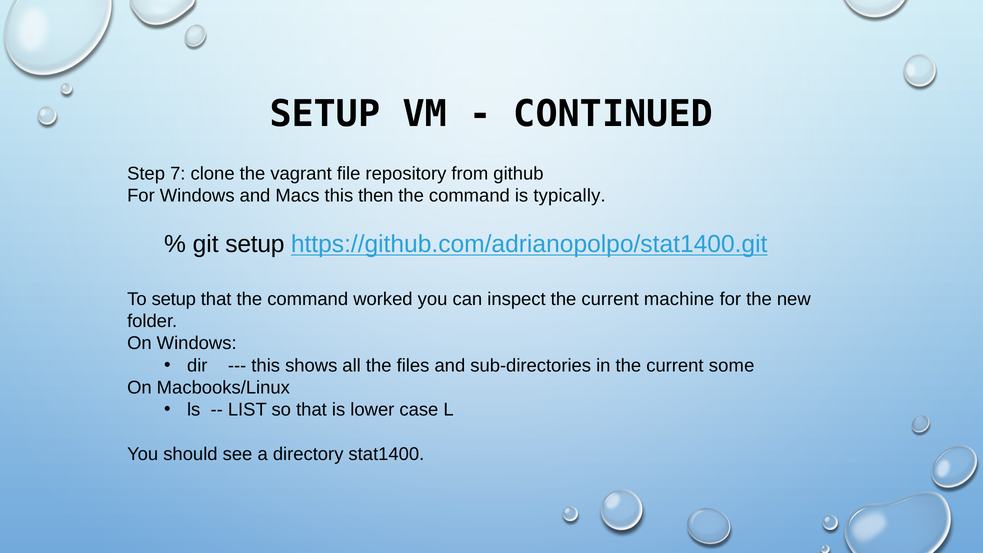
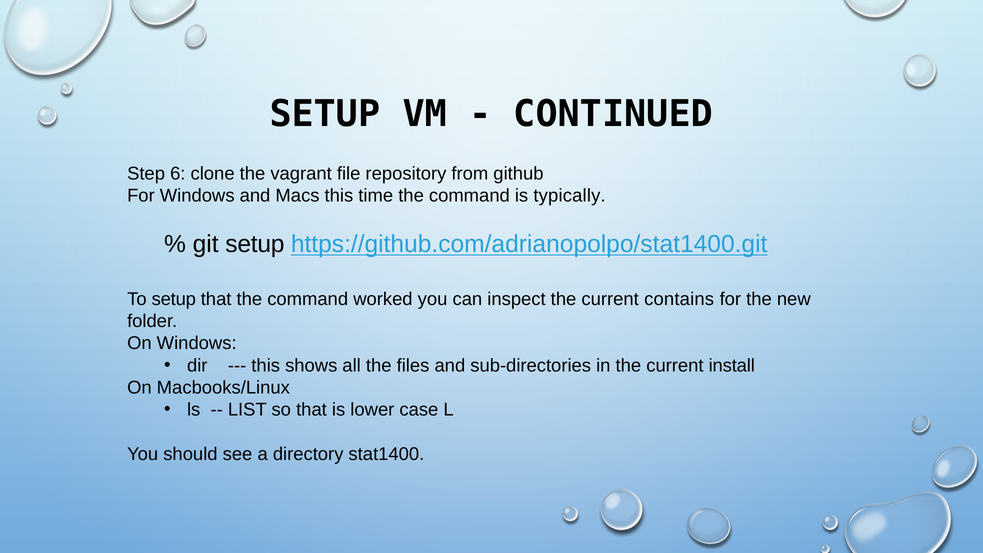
7: 7 -> 6
then: then -> time
machine: machine -> contains
some: some -> install
